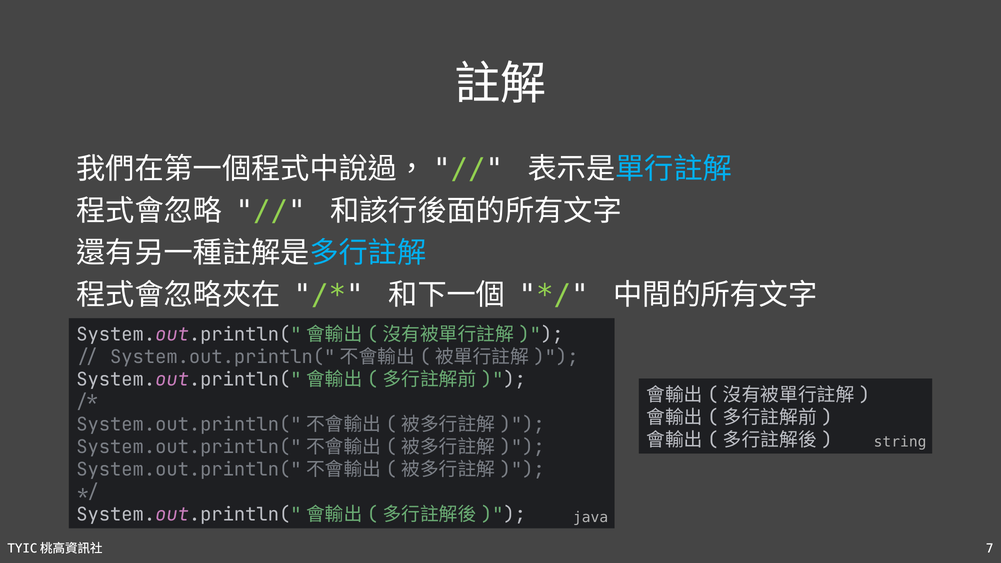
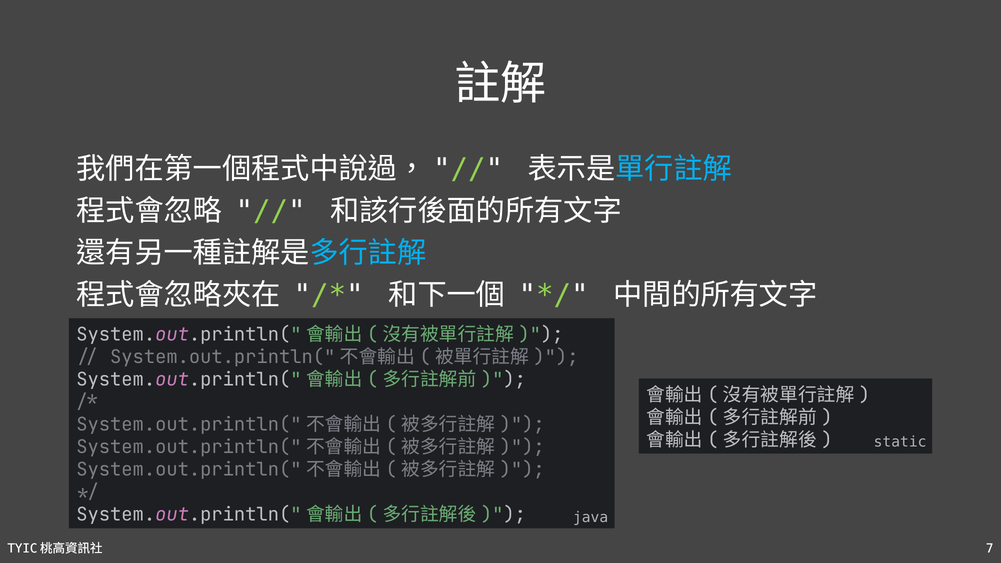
string: string -> static
